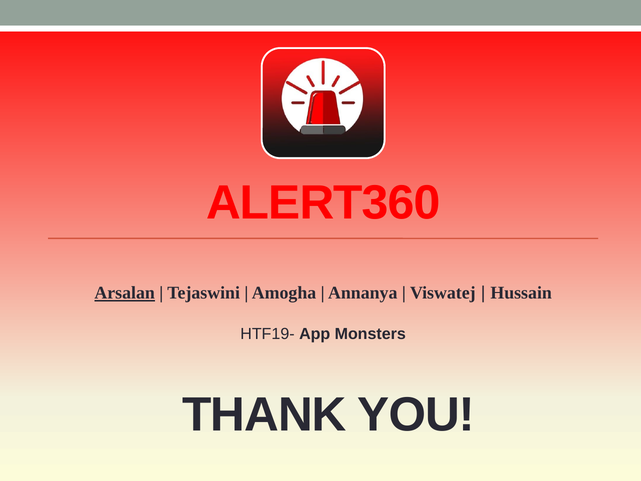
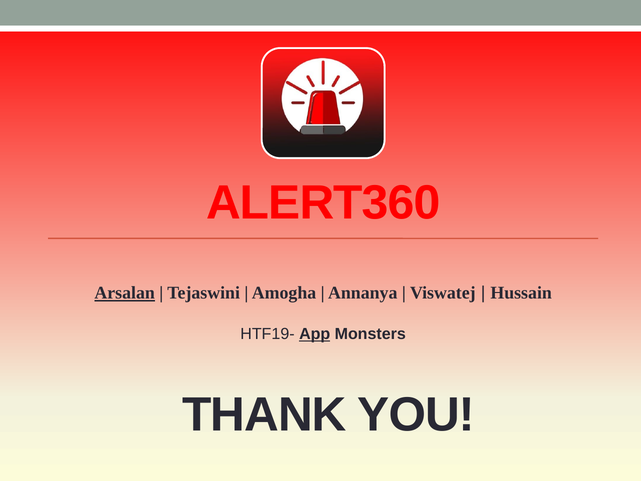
App underline: none -> present
